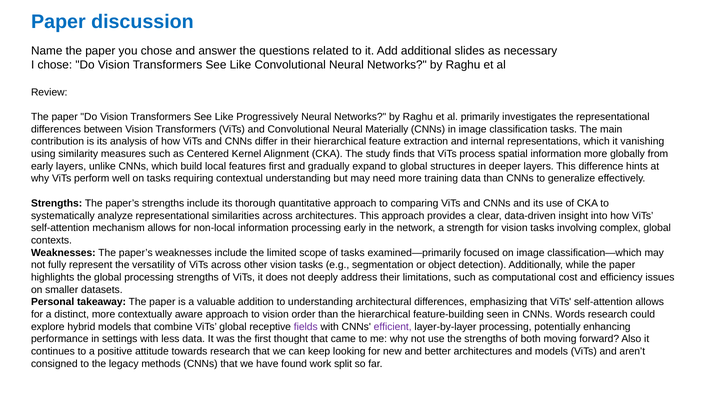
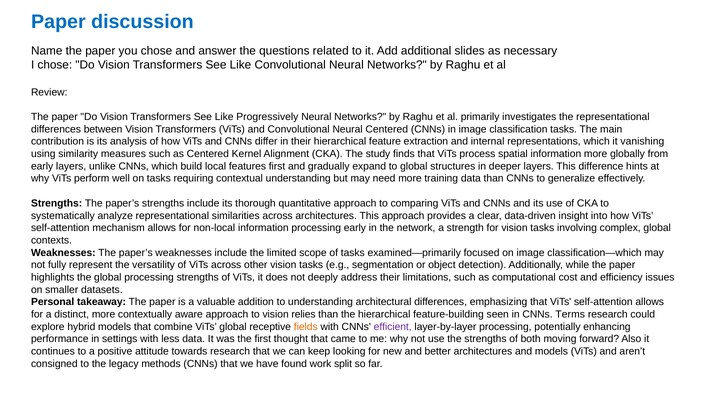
Neural Materially: Materially -> Centered
order: order -> relies
Words: Words -> Terms
fields colour: purple -> orange
